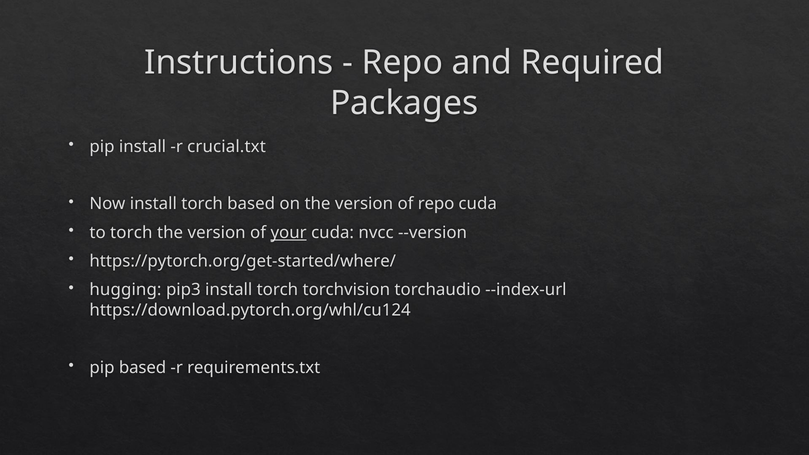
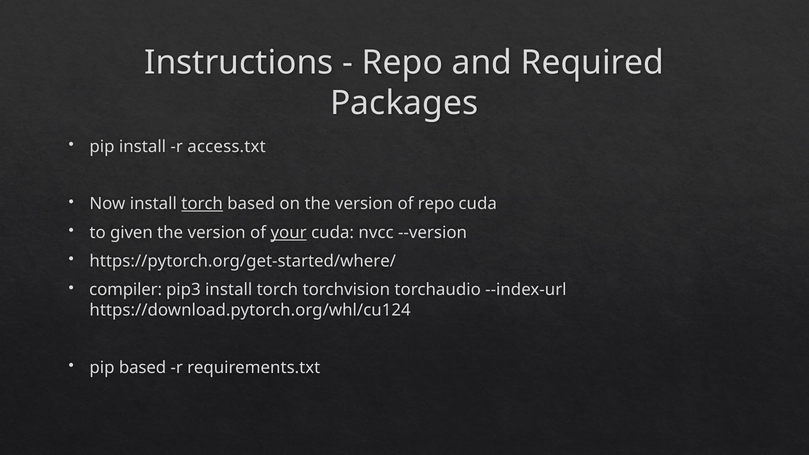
crucial.txt: crucial.txt -> access.txt
torch at (202, 204) underline: none -> present
to torch: torch -> given
hugging: hugging -> compiler
